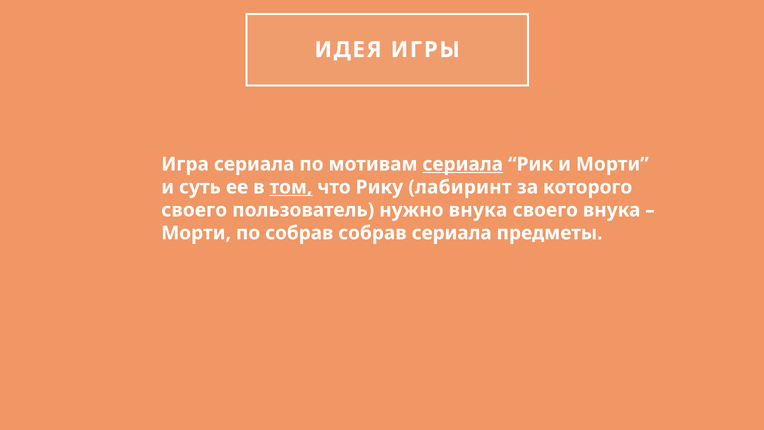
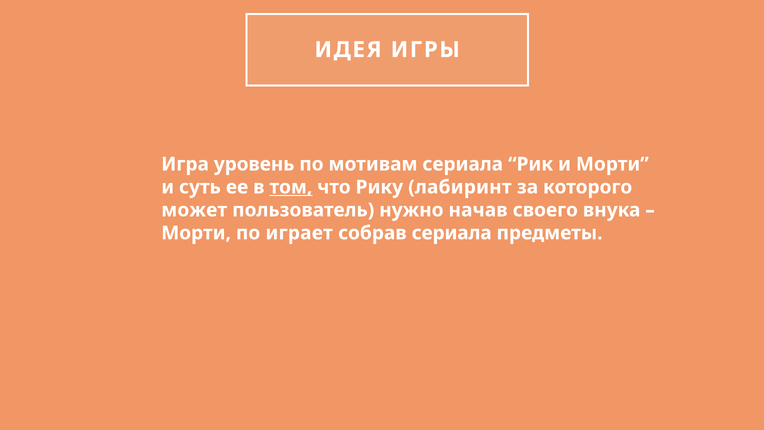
Игра сериала: сериала -> уровень
сериала at (463, 164) underline: present -> none
своего at (194, 210): своего -> может
нужно внука: внука -> начав
по собрав: собрав -> играет
